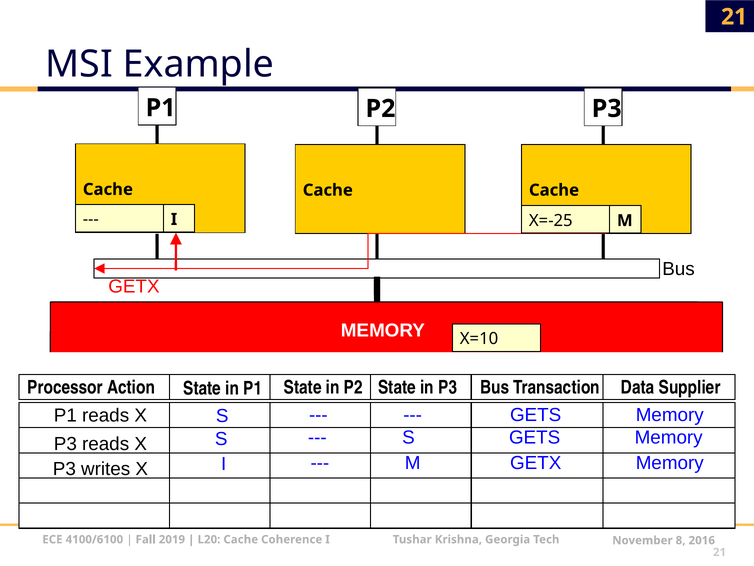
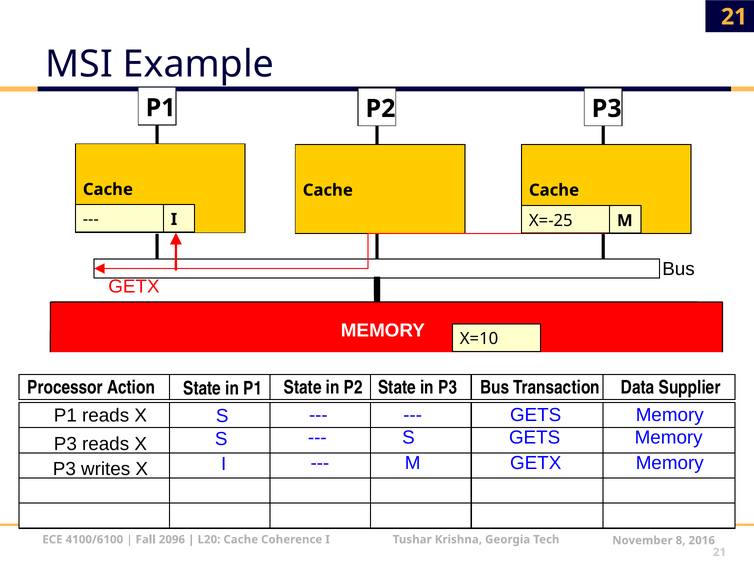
2019: 2019 -> 2096
